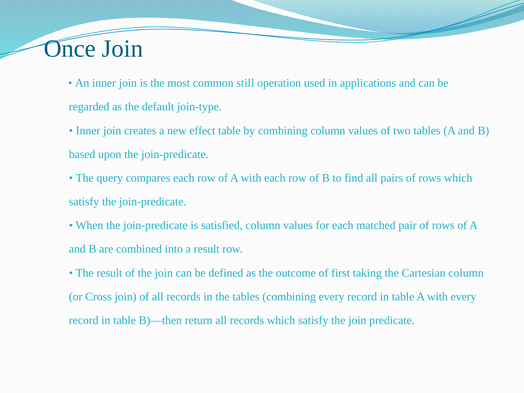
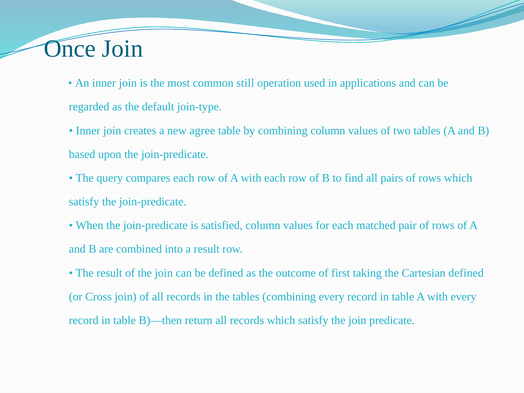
effect: effect -> agree
Cartesian column: column -> defined
